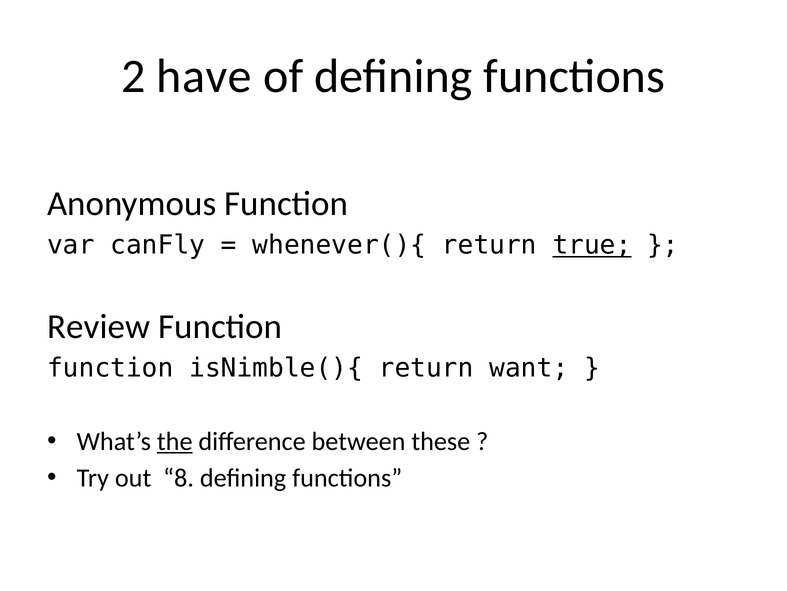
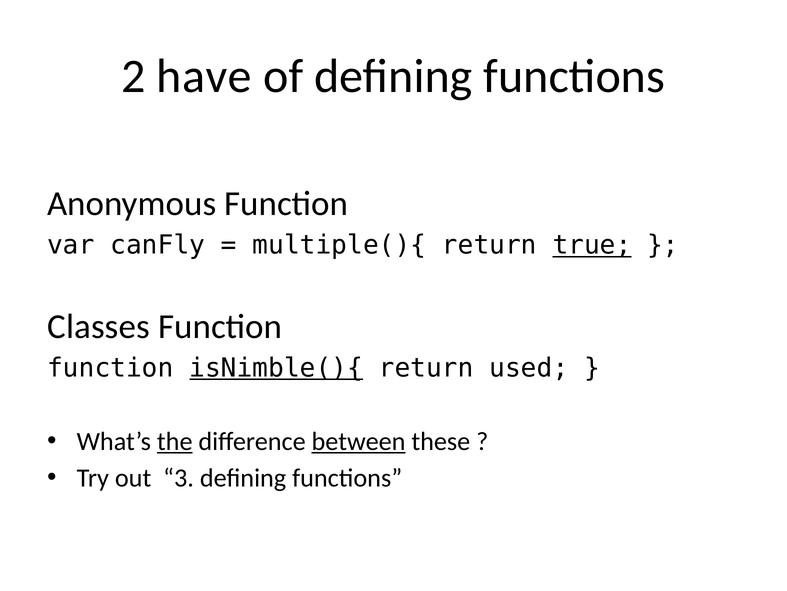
whenever(){: whenever(){ -> multiple(){
Review: Review -> Classes
isNimble(){ underline: none -> present
want: want -> used
between underline: none -> present
8: 8 -> 3
